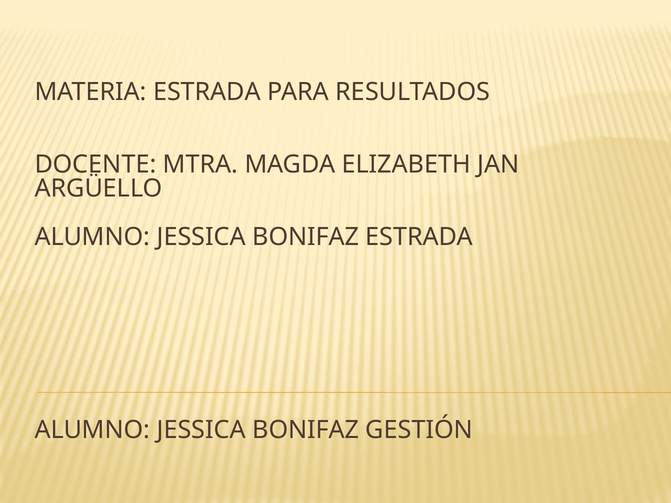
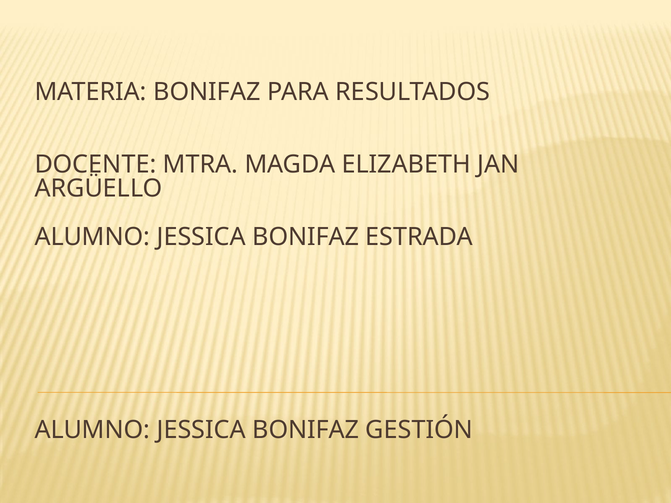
MATERIA ESTRADA: ESTRADA -> BONIFAZ
